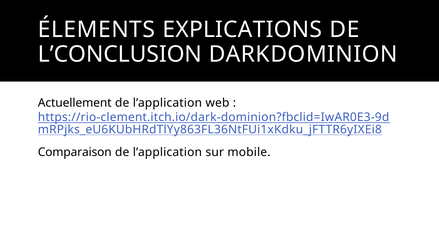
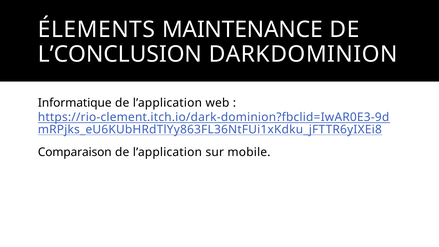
EXPLICATIONS: EXPLICATIONS -> MAINTENANCE
Actuellement: Actuellement -> Informatique
